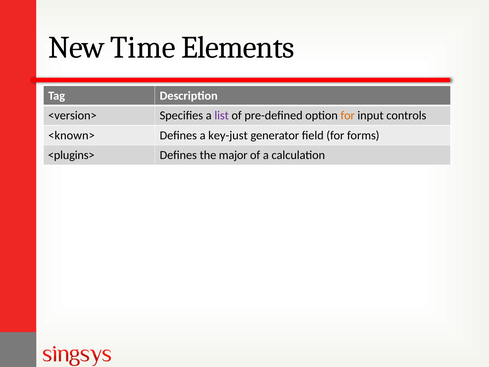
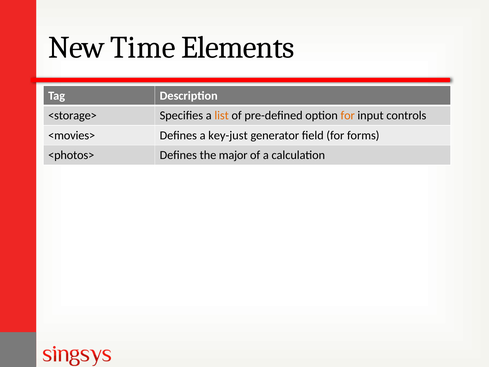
<version>: <version> -> <storage>
list colour: purple -> orange
<known>: <known> -> <movies>
<plugins>: <plugins> -> <photos>
